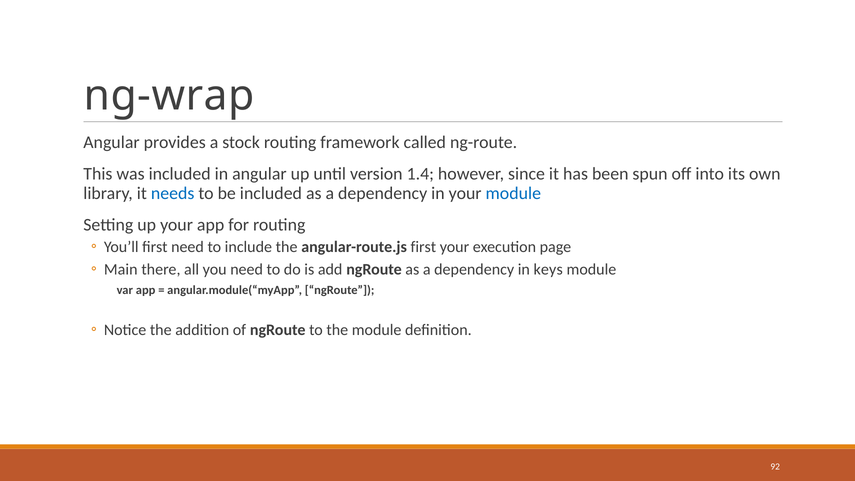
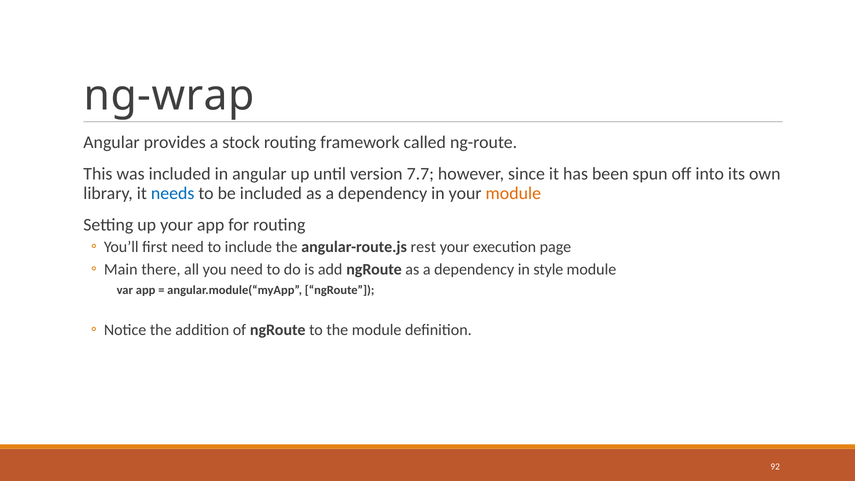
1.4: 1.4 -> 7.7
module at (513, 193) colour: blue -> orange
angular-route.js first: first -> rest
keys: keys -> style
